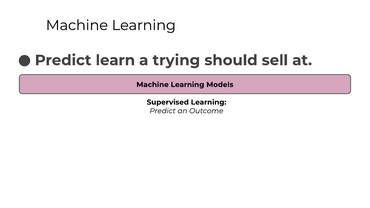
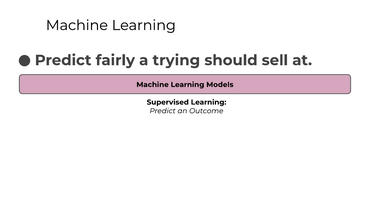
learn: learn -> fairly
